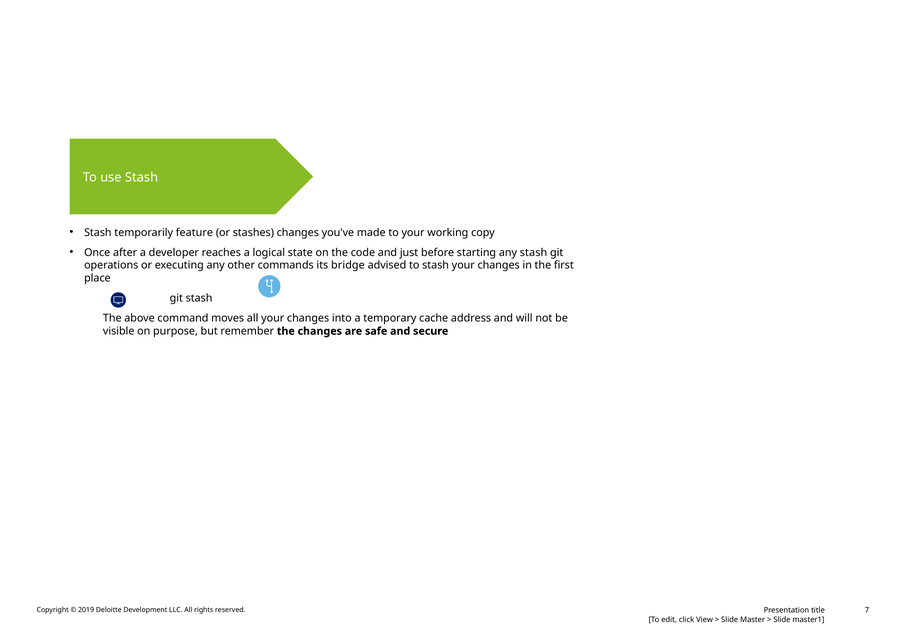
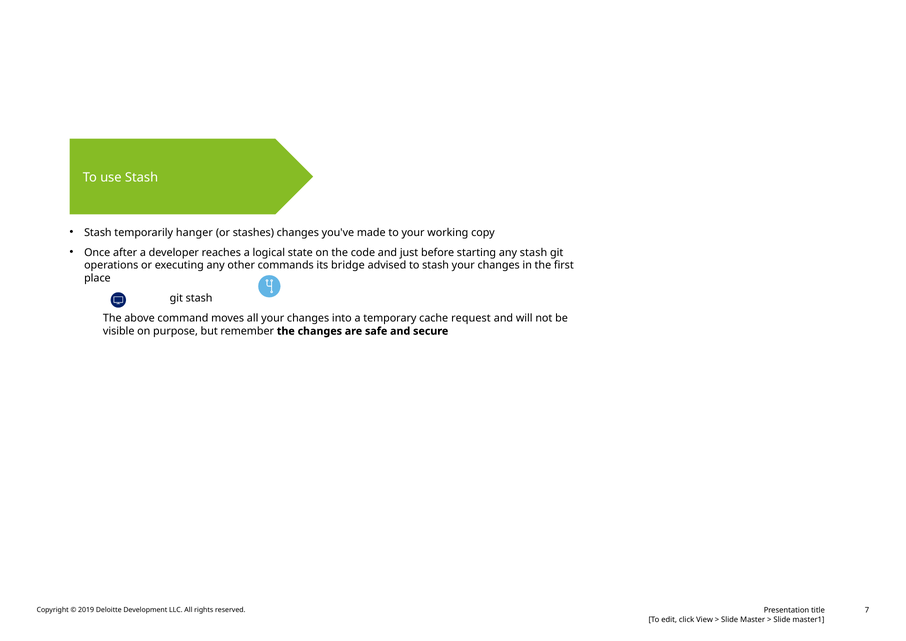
feature: feature -> hanger
address: address -> request
